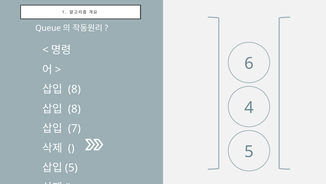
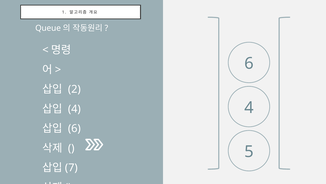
8 at (74, 89): 8 -> 2
8 at (74, 109): 8 -> 4
7 at (74, 128): 7 -> 6
5 at (71, 167): 5 -> 7
